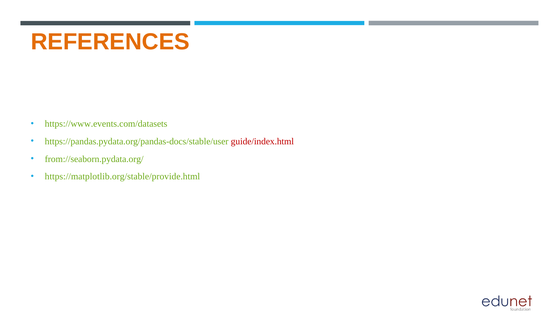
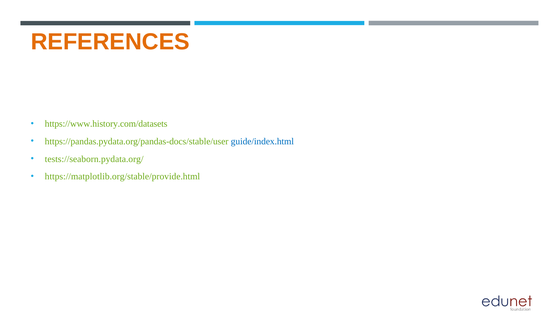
https://www.events.com/datasets: https://www.events.com/datasets -> https://www.history.com/datasets
guide/index.html colour: red -> blue
from://seaborn.pydata.org/: from://seaborn.pydata.org/ -> tests://seaborn.pydata.org/
